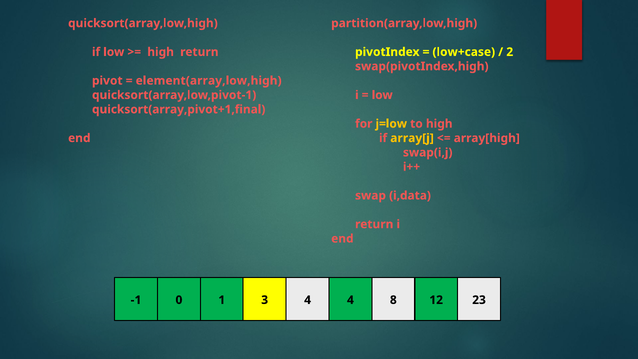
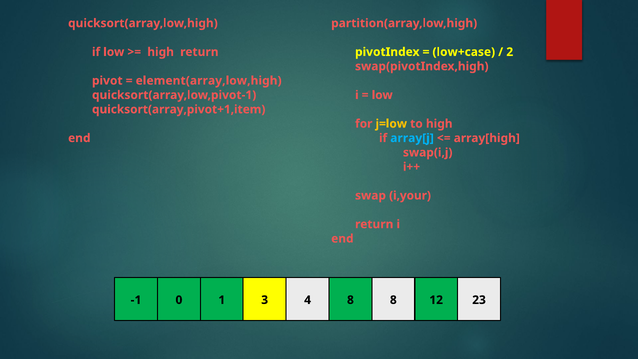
quicksort(array,pivot+1,final: quicksort(array,pivot+1,final -> quicksort(array,pivot+1,item
array[j colour: yellow -> light blue
i,data: i,data -> i,your
4 4: 4 -> 8
